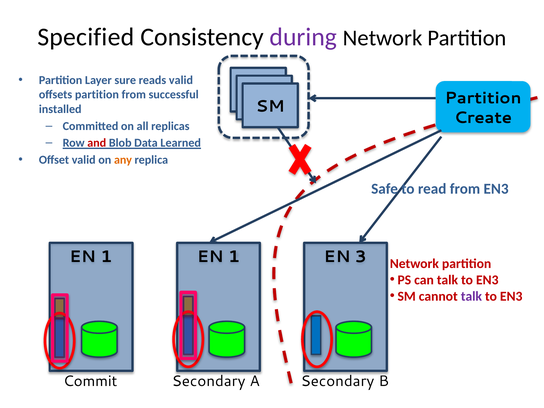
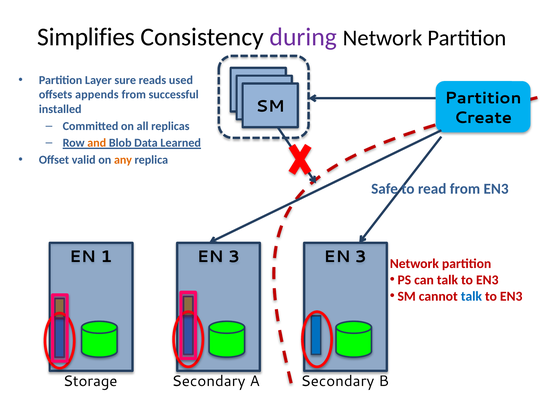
Specified: Specified -> Simplifies
reads valid: valid -> used
offsets partition: partition -> appends
and colour: red -> orange
1 EN 1: 1 -> 3
talk at (471, 296) colour: purple -> blue
Commit: Commit -> Storage
